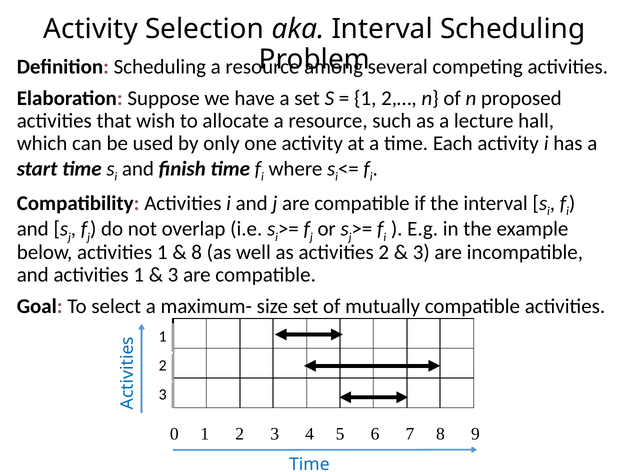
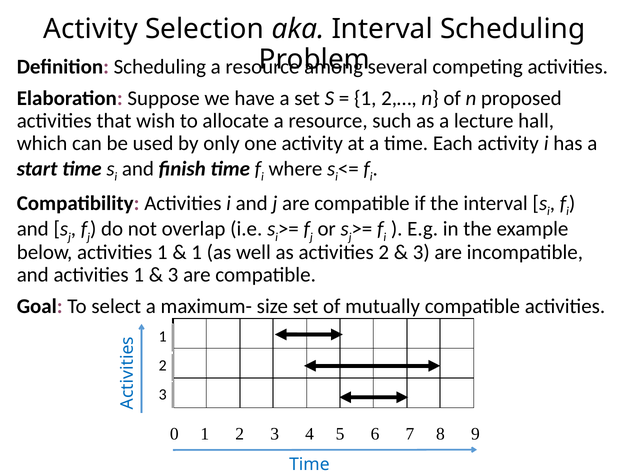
8 at (197, 252): 8 -> 1
